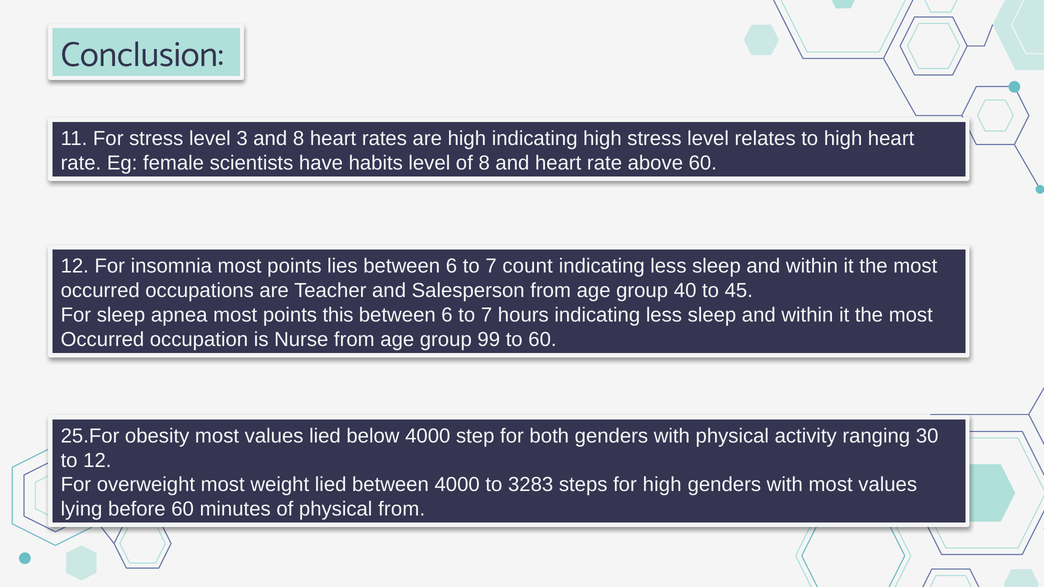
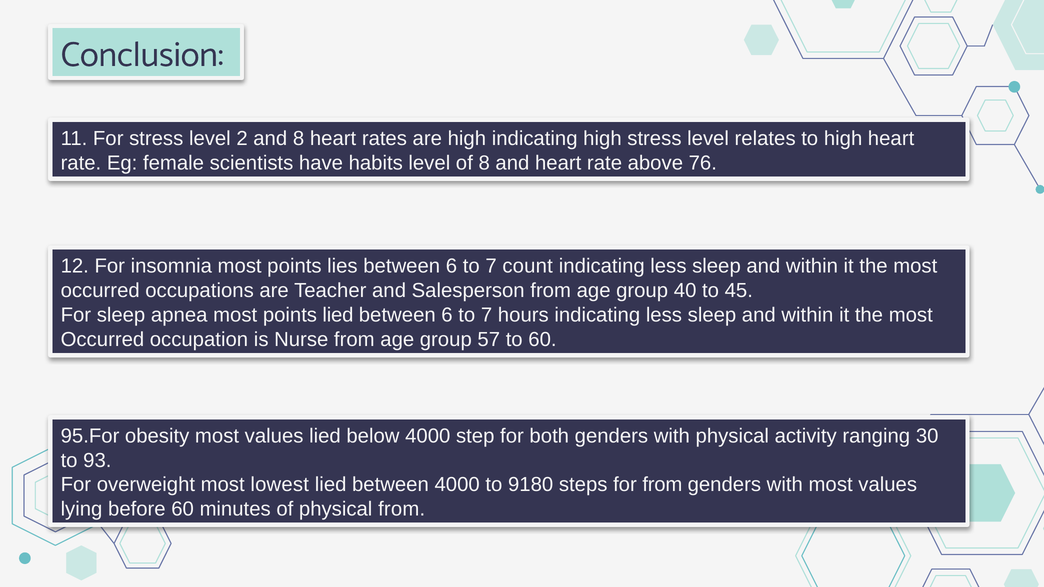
3: 3 -> 2
above 60: 60 -> 76
points this: this -> lied
99: 99 -> 57
25.For: 25.For -> 95.For
to 12: 12 -> 93
weight: weight -> lowest
3283: 3283 -> 9180
for high: high -> from
